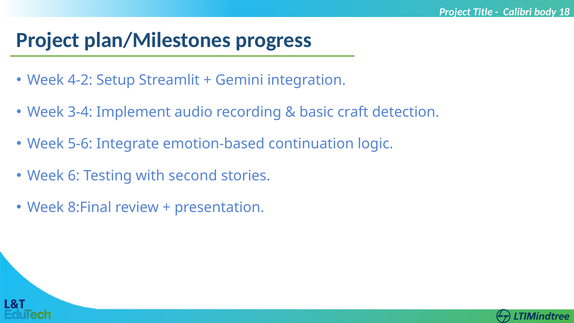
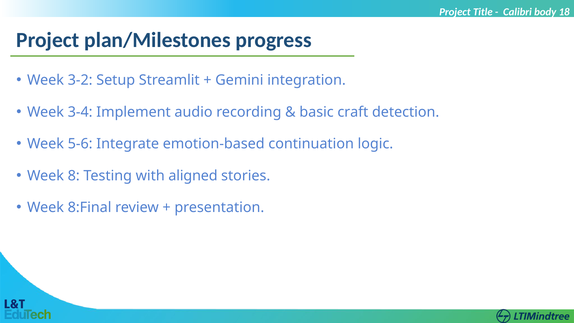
4-2: 4-2 -> 3-2
6: 6 -> 8
second: second -> aligned
